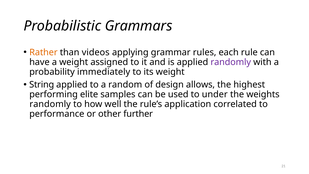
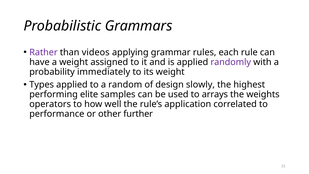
Rather colour: orange -> purple
String: String -> Types
allows: allows -> slowly
under: under -> arrays
randomly at (50, 104): randomly -> operators
